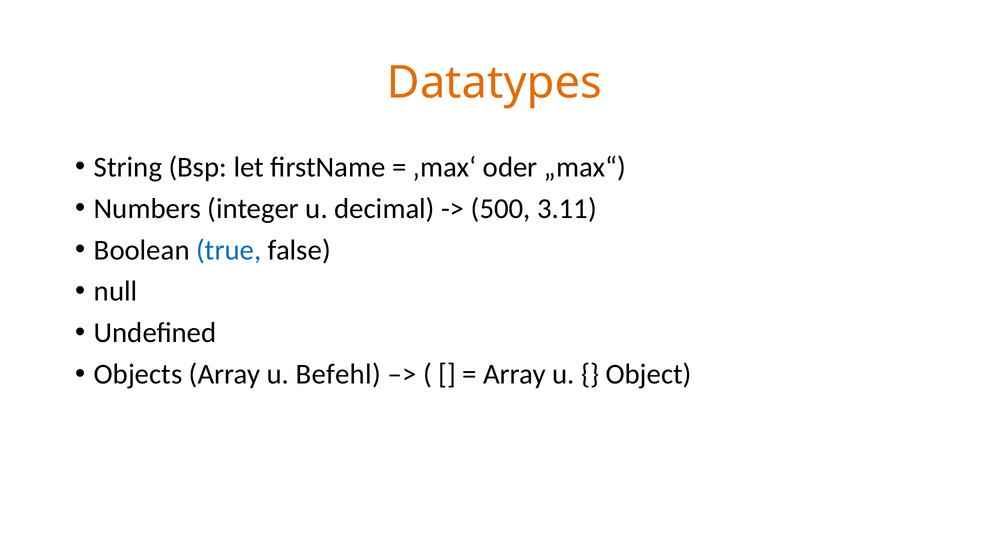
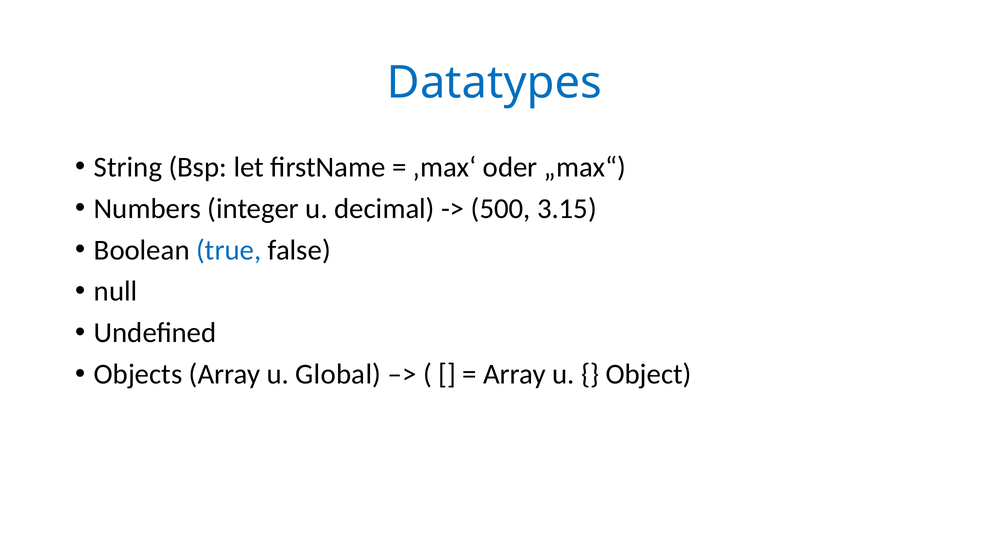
Datatypes colour: orange -> blue
3.11: 3.11 -> 3.15
Befehl: Befehl -> Global
